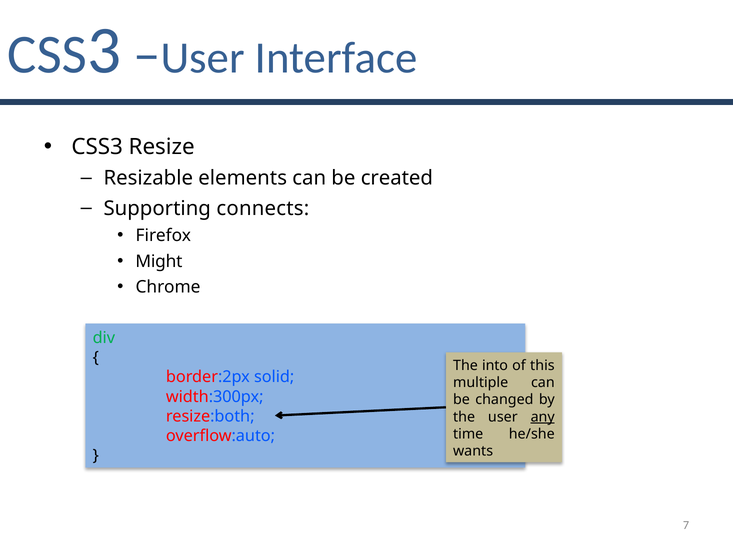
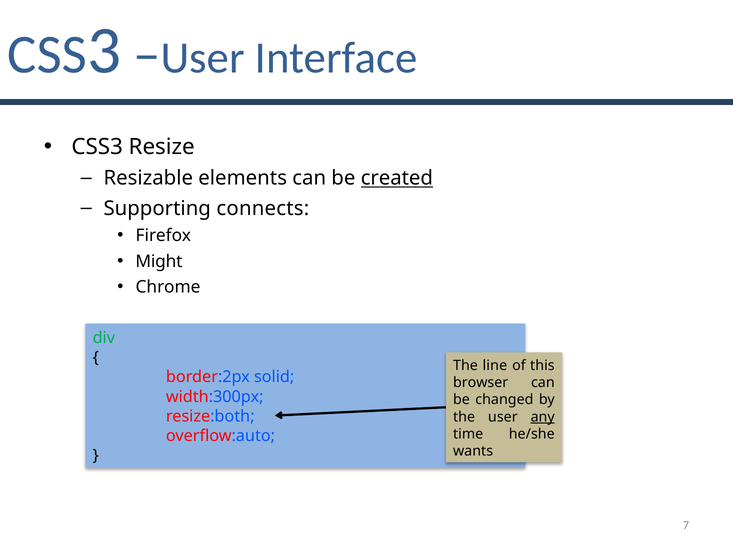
created underline: none -> present
into: into -> line
multiple: multiple -> browser
